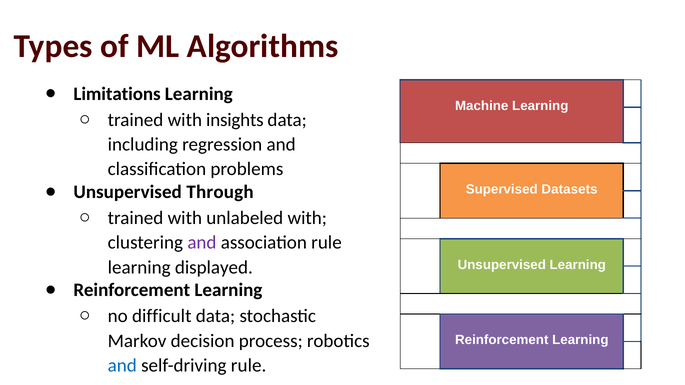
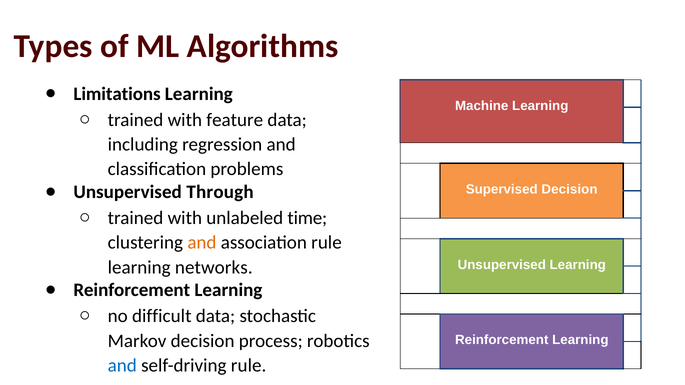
insights: insights -> feature
Supervised Datasets: Datasets -> Decision
unlabeled with: with -> time
and at (202, 243) colour: purple -> orange
displayed: displayed -> networks
